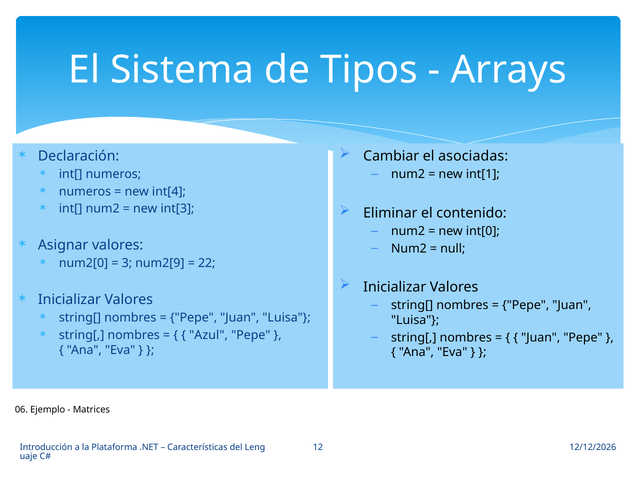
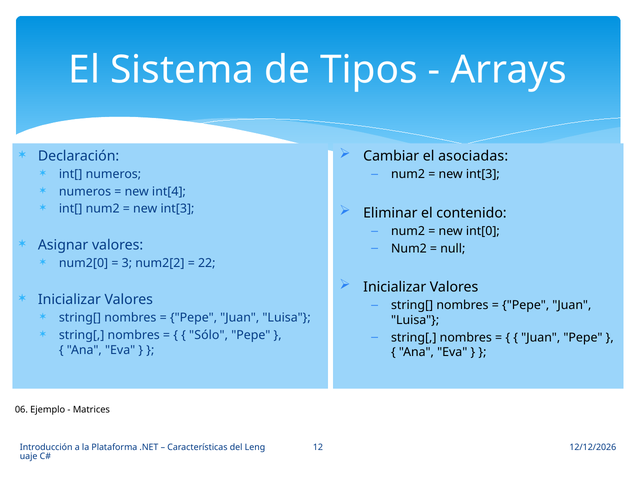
int[1 at (483, 174): int[1 -> int[3
num2[9: num2[9 -> num2[2
Azul: Azul -> Sólo
